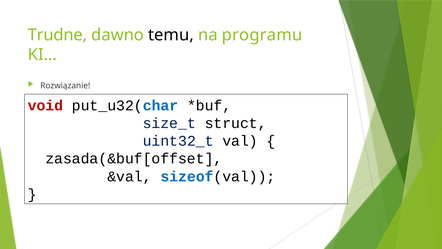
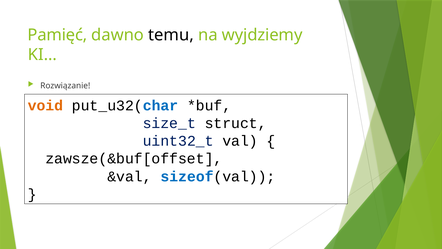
Trudne: Trudne -> Pamięć
programu: programu -> wyjdziemy
void colour: red -> orange
zasada(&buf[offset: zasada(&buf[offset -> zawsze(&buf[offset
